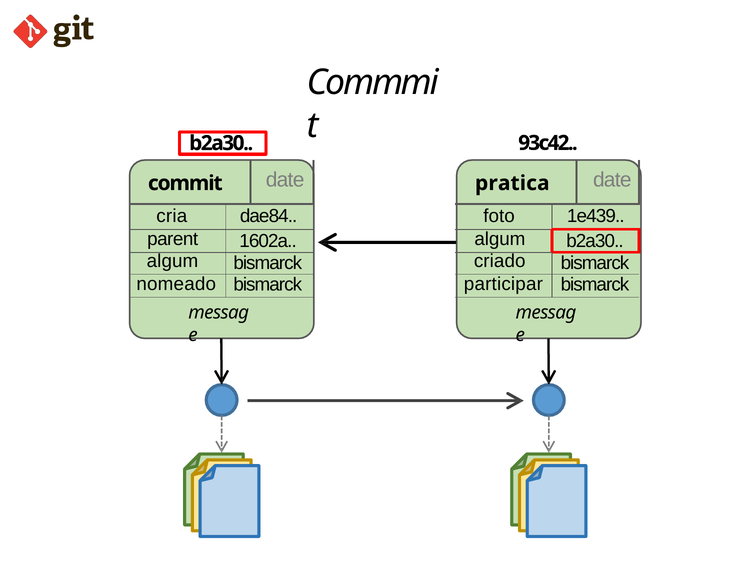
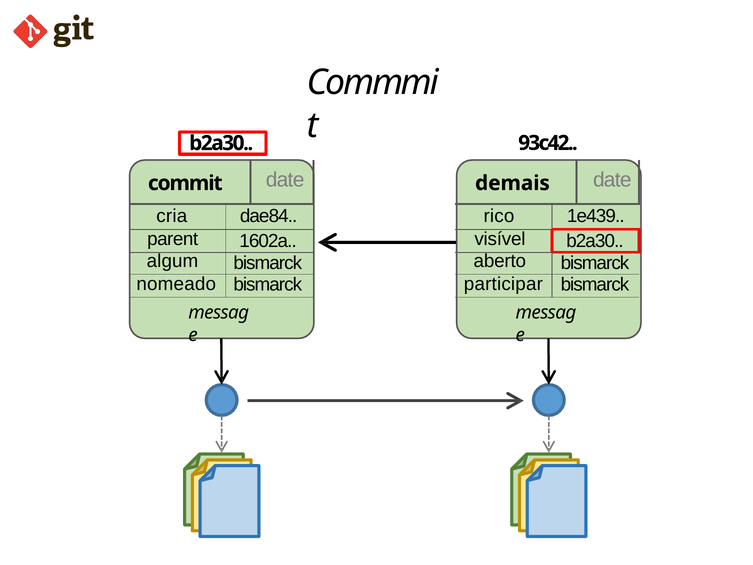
pratica: pratica -> demais
foto: foto -> rico
algum at (500, 239): algum -> visível
criado: criado -> aberto
